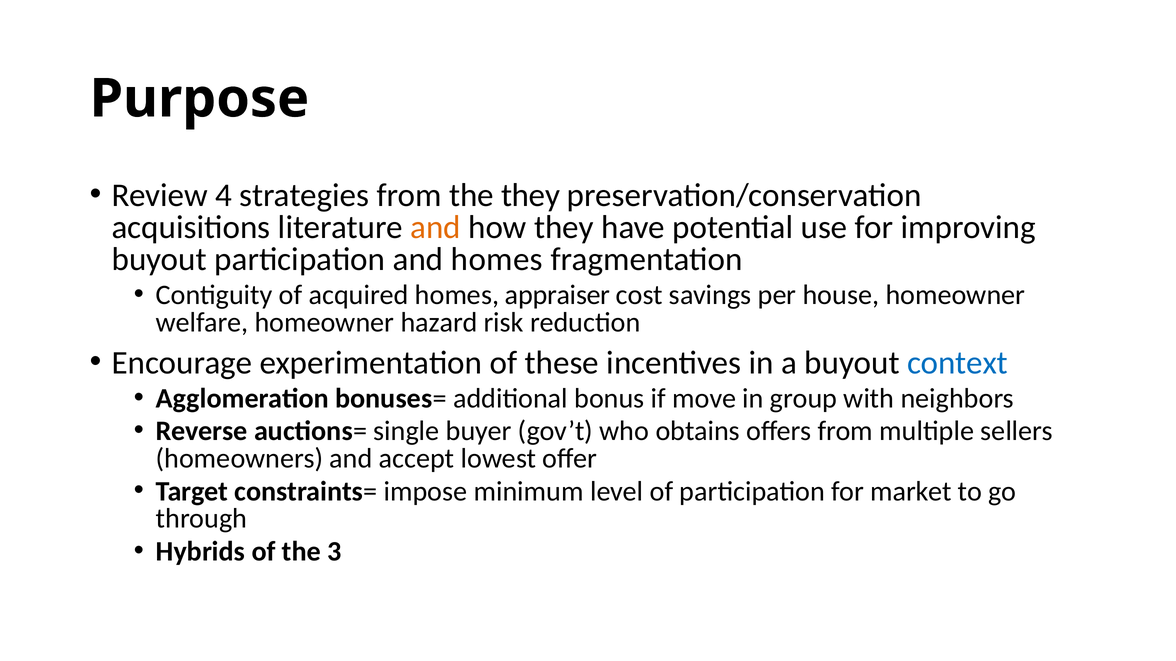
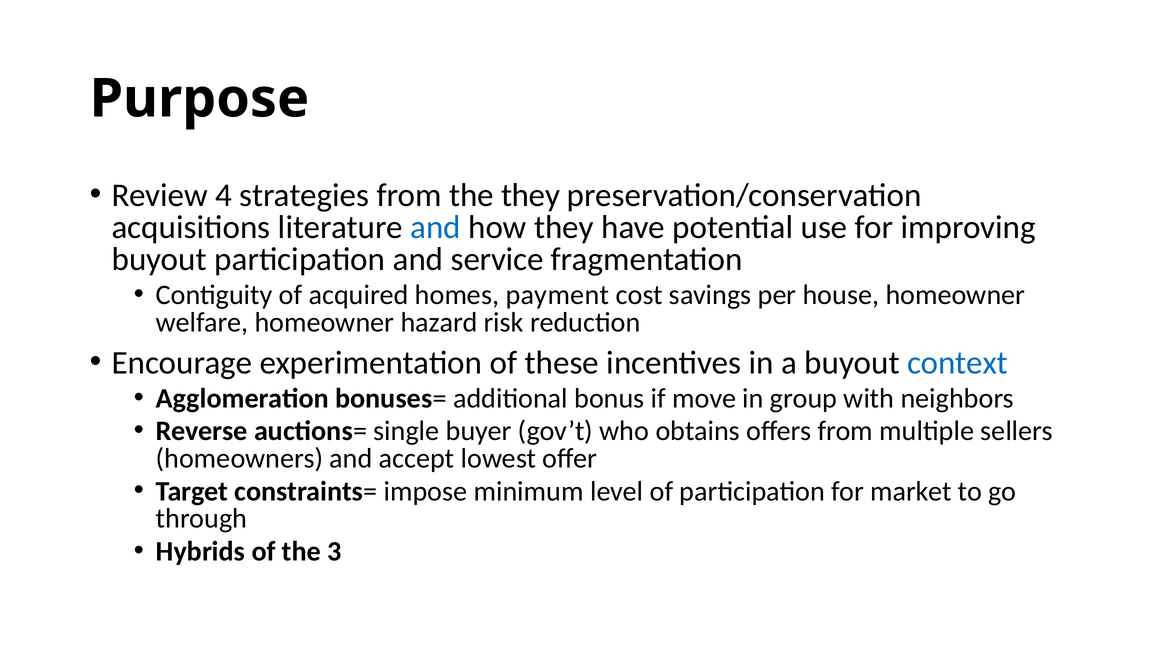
and at (435, 227) colour: orange -> blue
and homes: homes -> service
appraiser: appraiser -> payment
